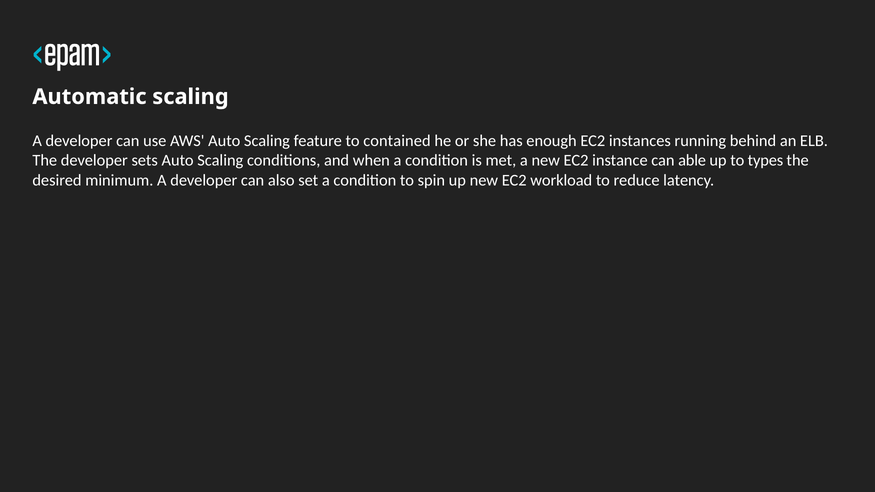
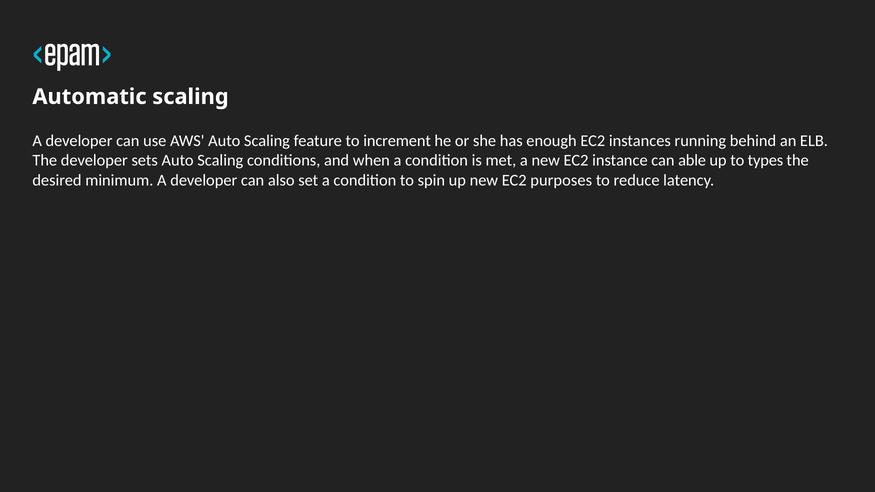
contained: contained -> increment
workload: workload -> purposes
